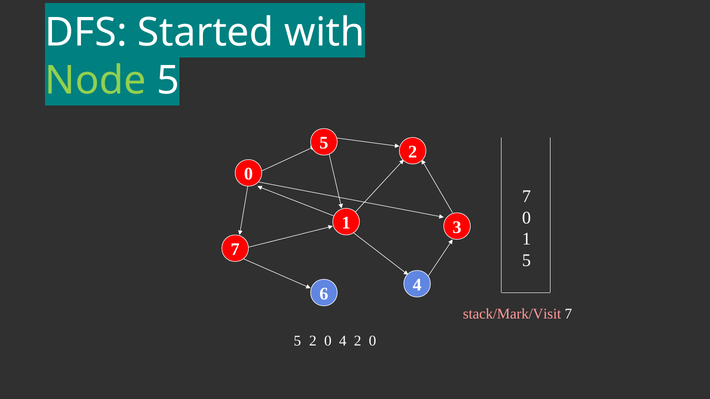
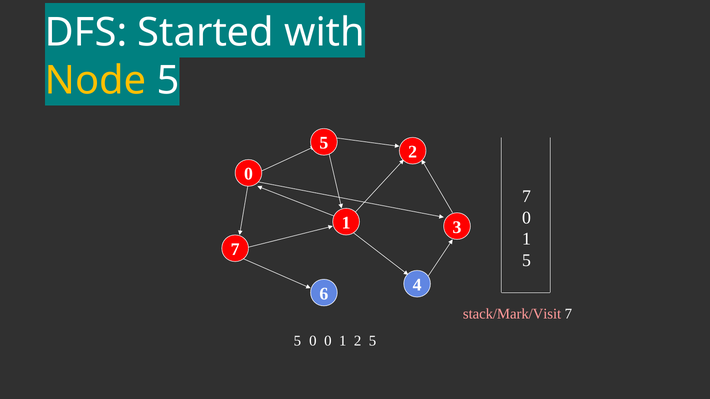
Node colour: light green -> yellow
2 at (313, 341): 2 -> 0
4 at (343, 341): 4 -> 1
0 at (373, 341): 0 -> 5
